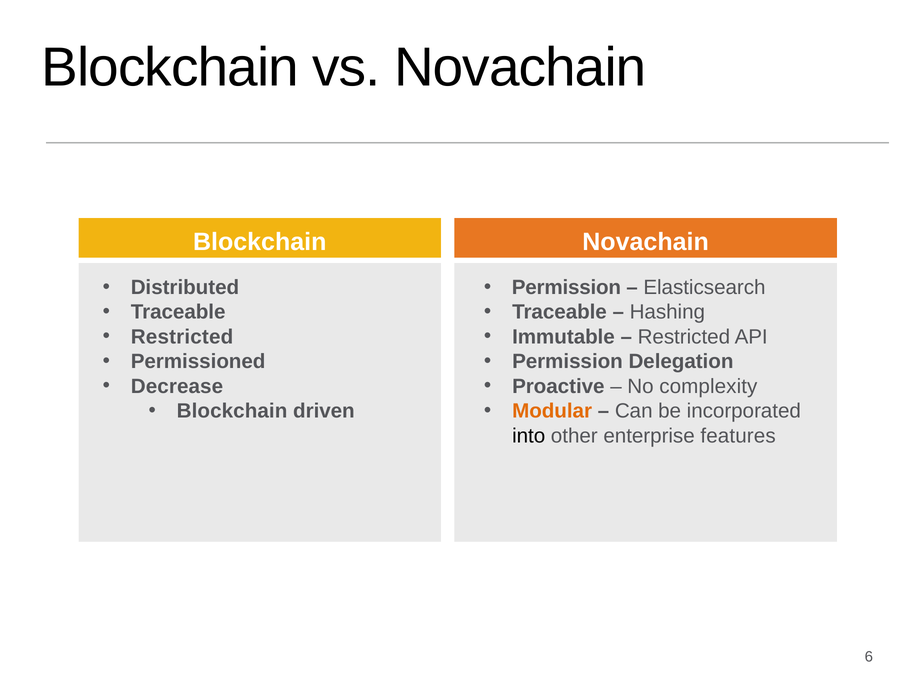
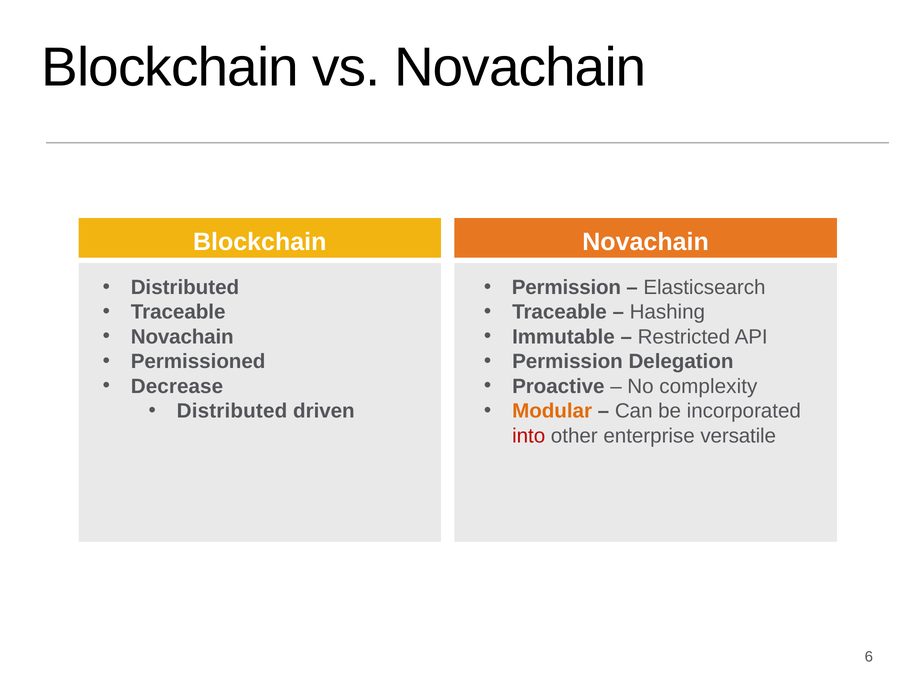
Restricted at (182, 337): Restricted -> Novachain
Blockchain at (232, 411): Blockchain -> Distributed
into colour: black -> red
features: features -> versatile
